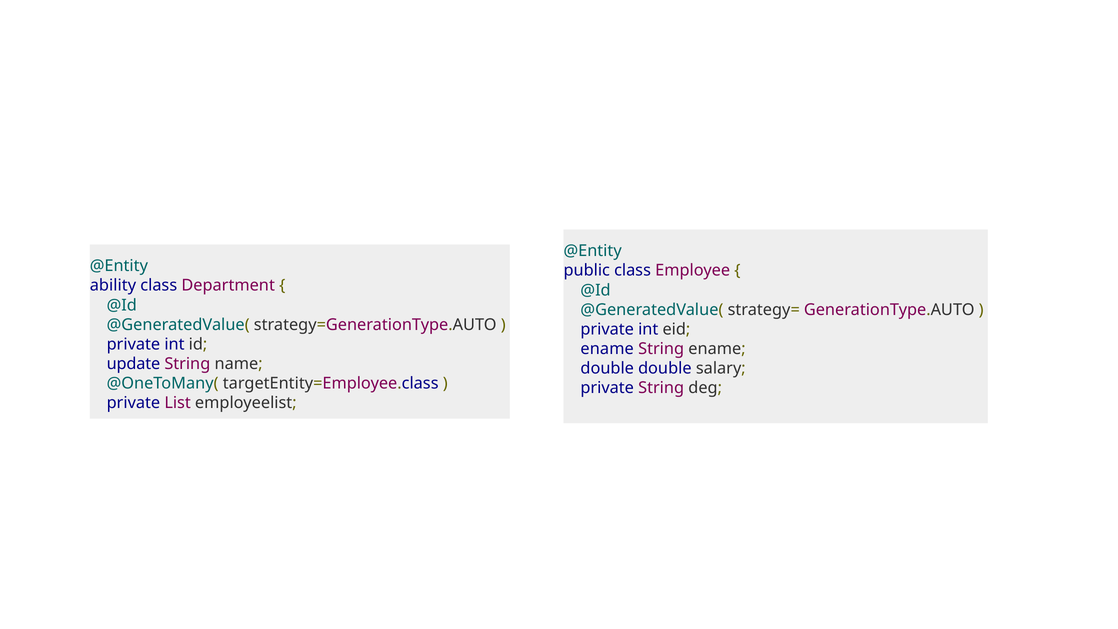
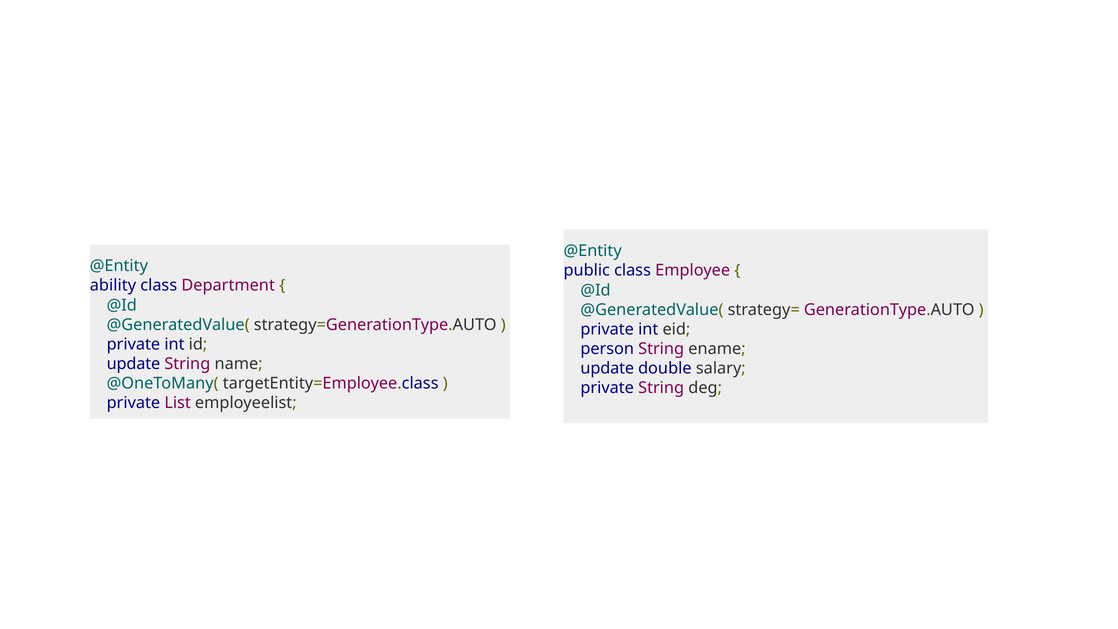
ename at (607, 349): ename -> person
double at (607, 368): double -> update
